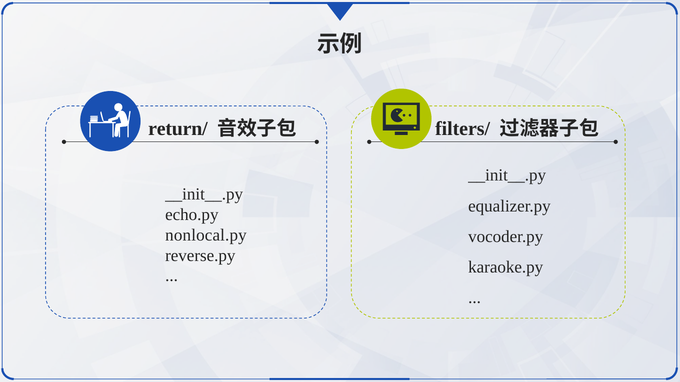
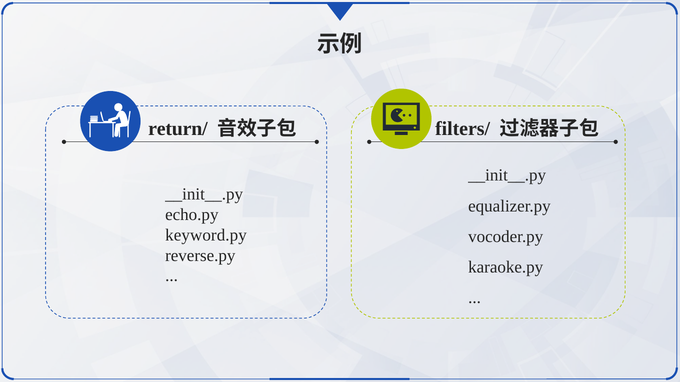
nonlocal.py: nonlocal.py -> keyword.py
